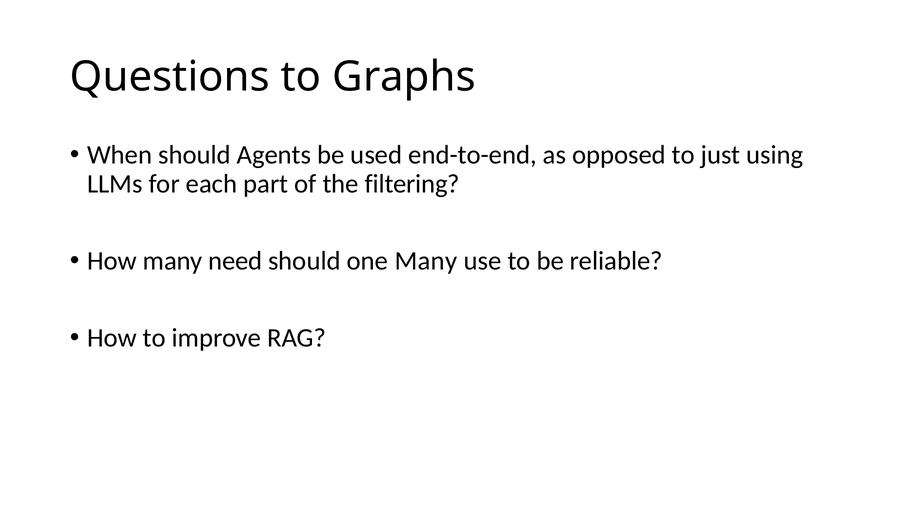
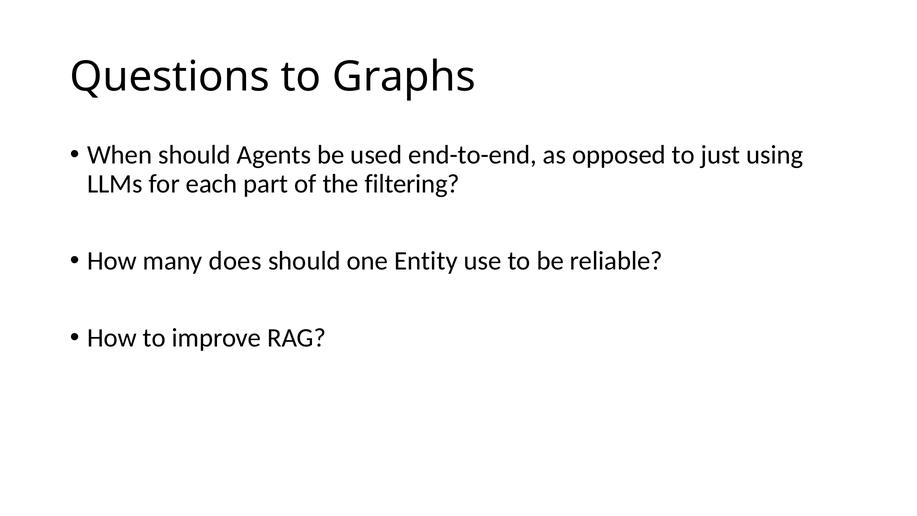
need: need -> does
one Many: Many -> Entity
